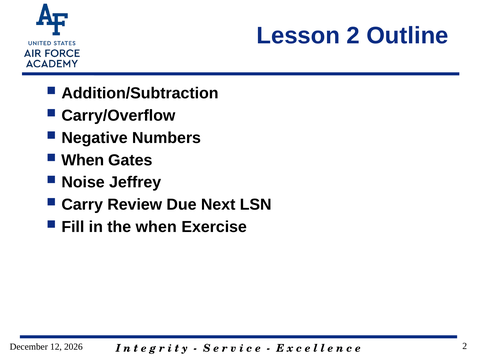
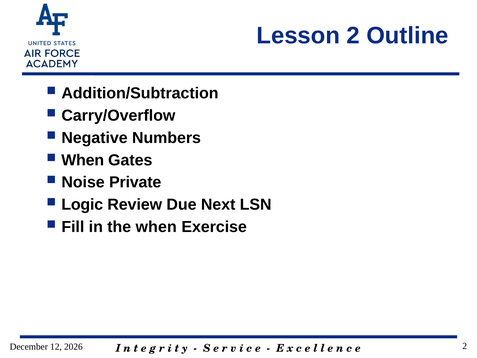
Jeffrey: Jeffrey -> Private
Carry: Carry -> Logic
